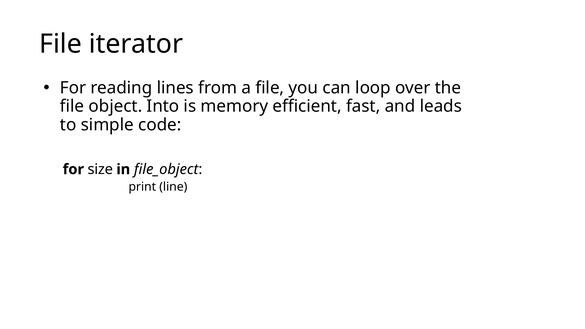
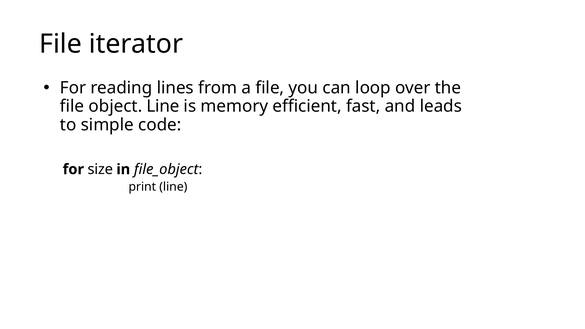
object Into: Into -> Line
